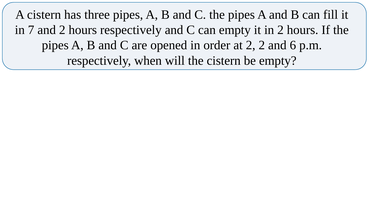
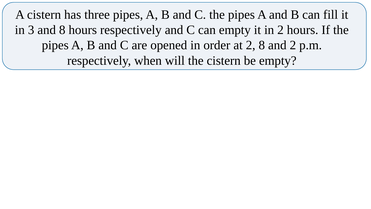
7: 7 -> 3
and 2: 2 -> 8
2 2: 2 -> 8
and 6: 6 -> 2
